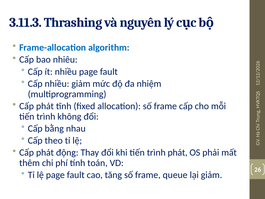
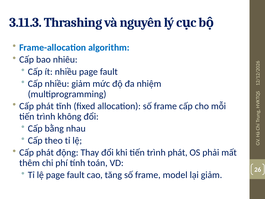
queue: queue -> model
